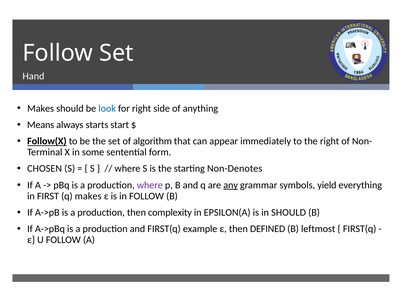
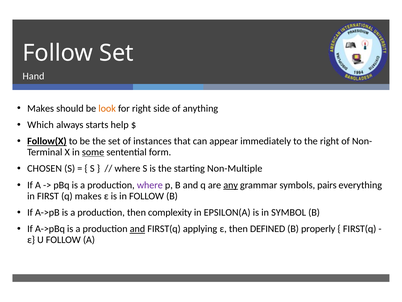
look colour: blue -> orange
Means: Means -> Which
start: start -> help
algorithm: algorithm -> instances
some underline: none -> present
Non-Denotes: Non-Denotes -> Non-Multiple
yield: yield -> pairs
in SHOULD: SHOULD -> SYMBOL
and at (137, 229) underline: none -> present
example: example -> applying
leftmost: leftmost -> properly
